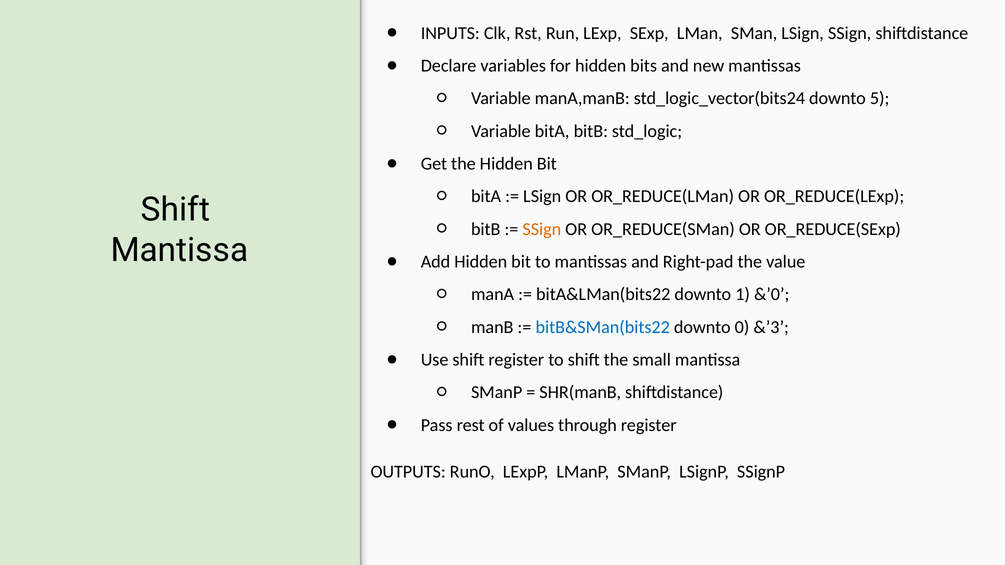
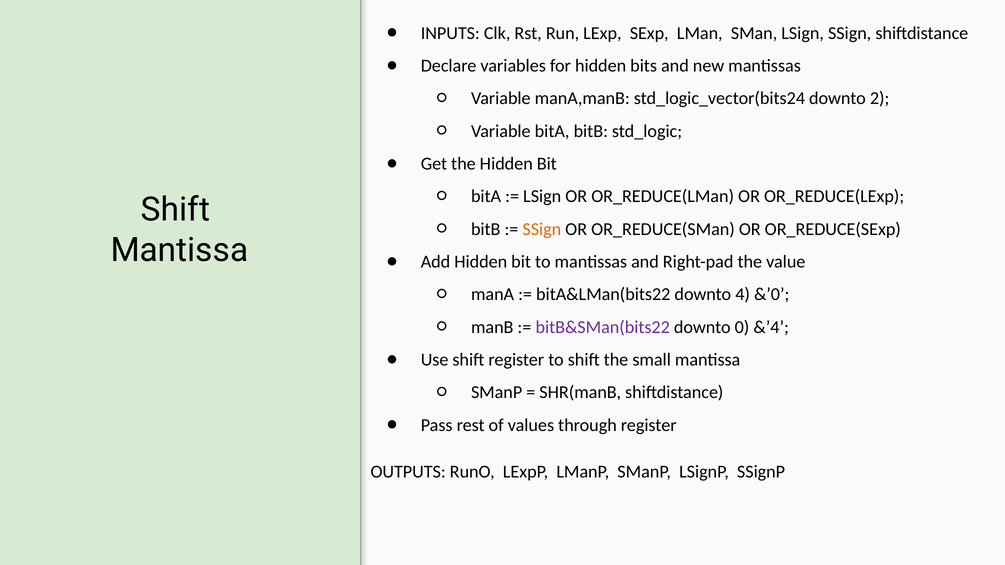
5: 5 -> 2
1: 1 -> 4
bitB&SMan(bits22 colour: blue -> purple
&’3: &’3 -> &’4
